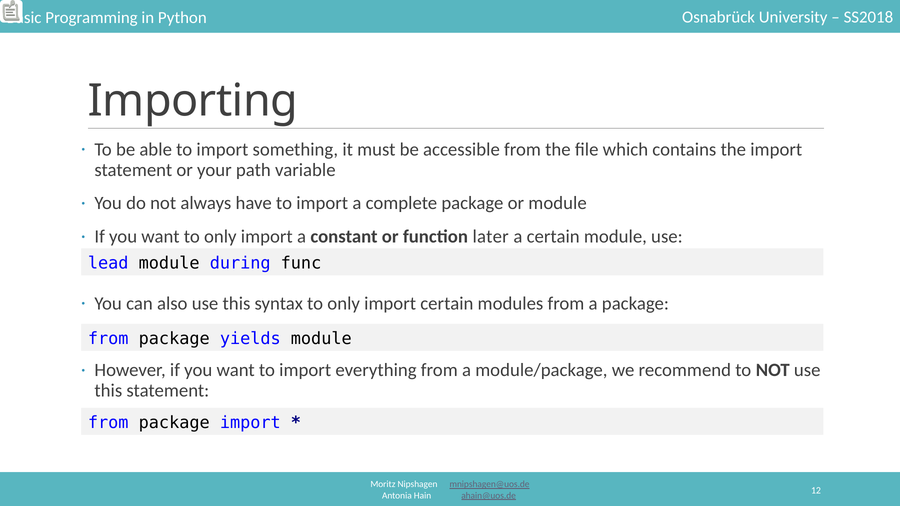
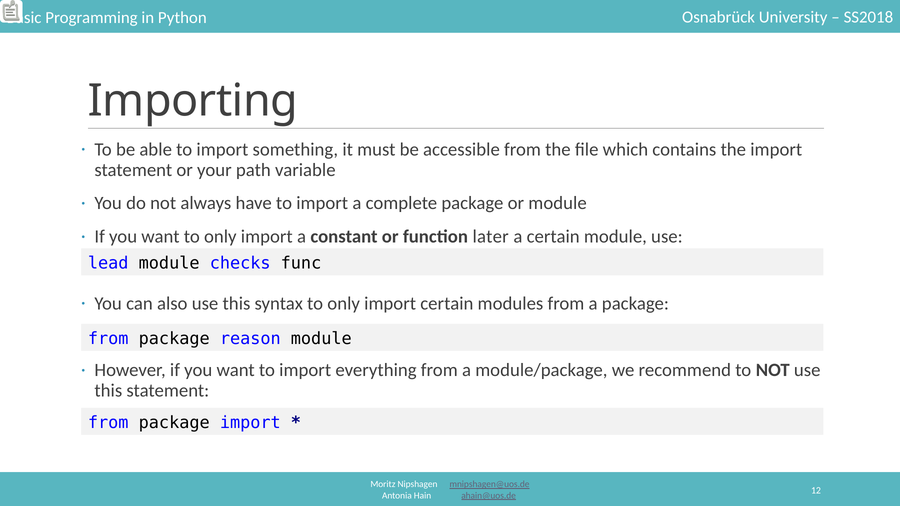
during: during -> checks
yields: yields -> reason
